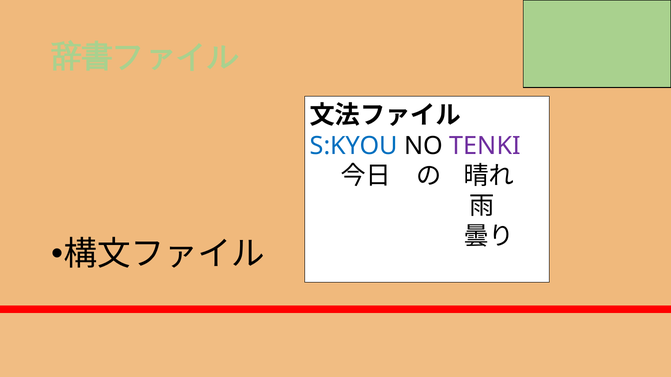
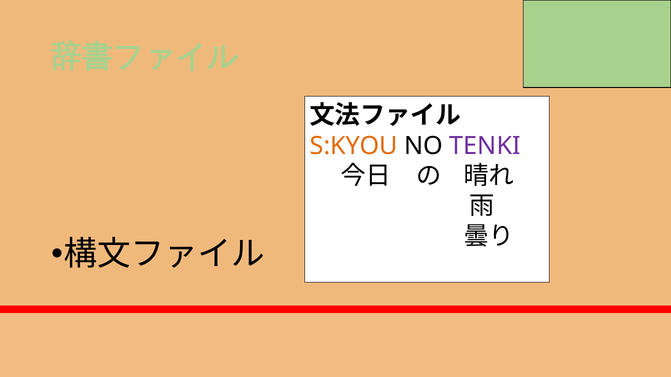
S:KYOU colour: blue -> orange
